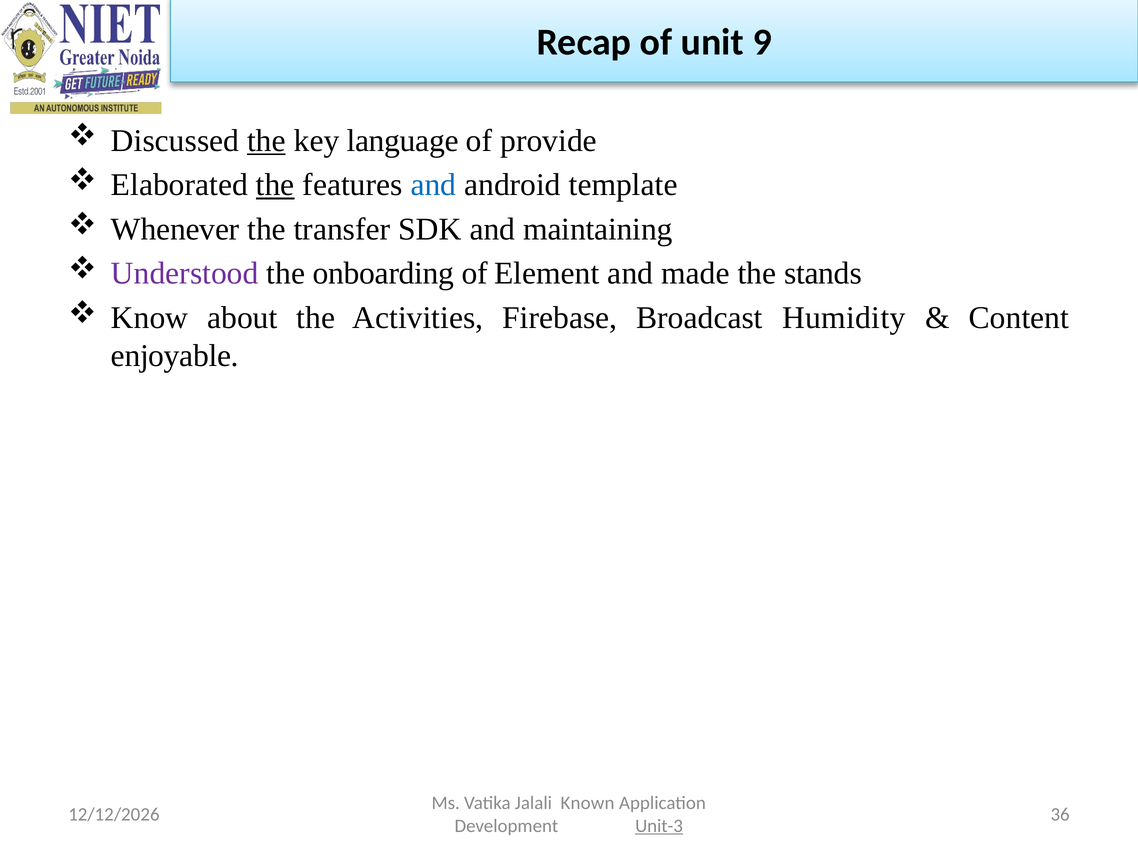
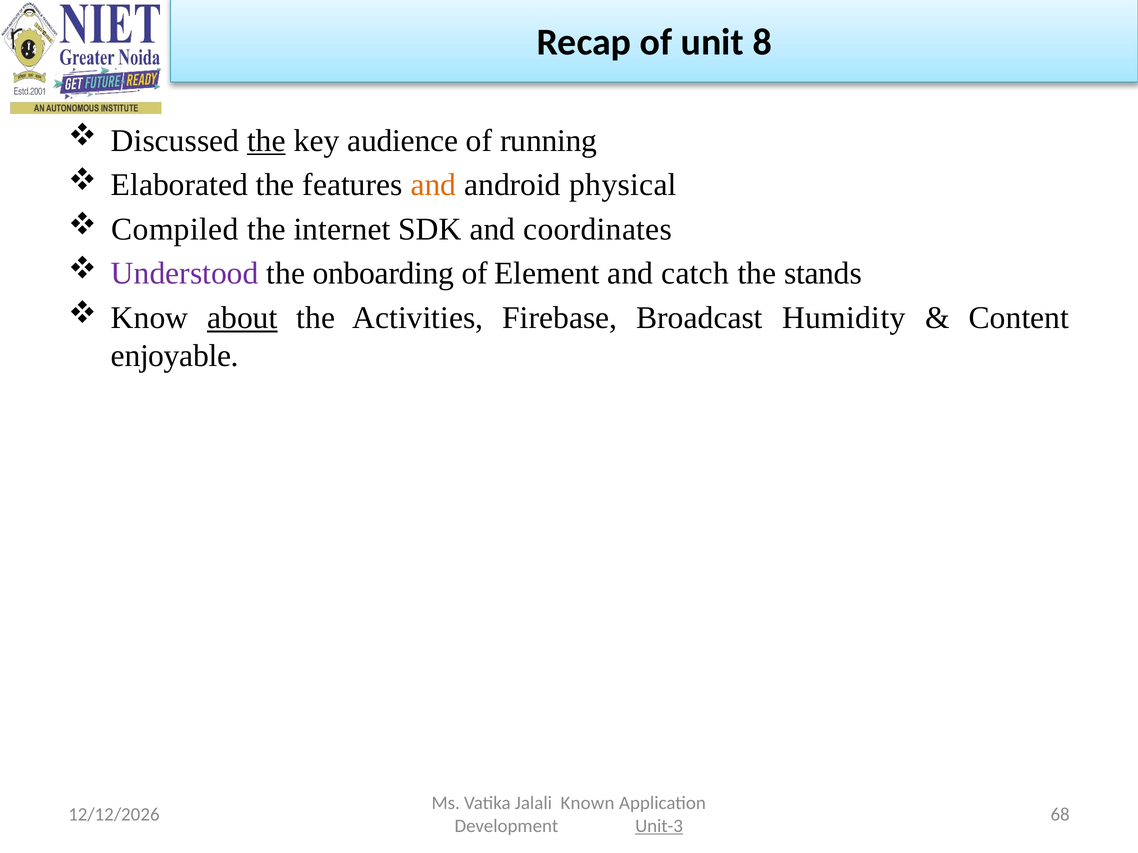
9: 9 -> 8
language: language -> audience
provide: provide -> running
the at (275, 185) underline: present -> none
and at (433, 185) colour: blue -> orange
template: template -> physical
Whenever: Whenever -> Compiled
transfer: transfer -> internet
maintaining: maintaining -> coordinates
made: made -> catch
about underline: none -> present
36: 36 -> 68
